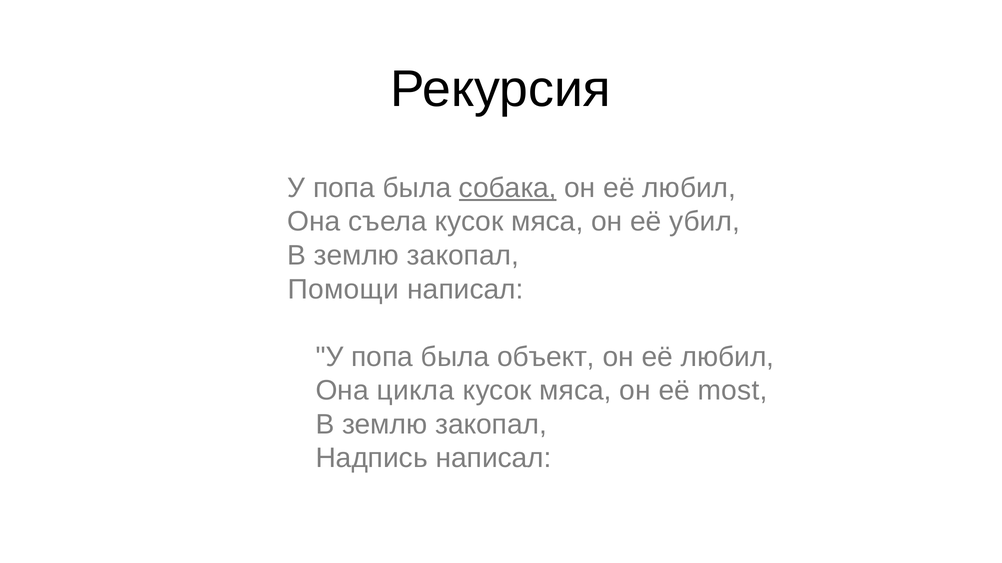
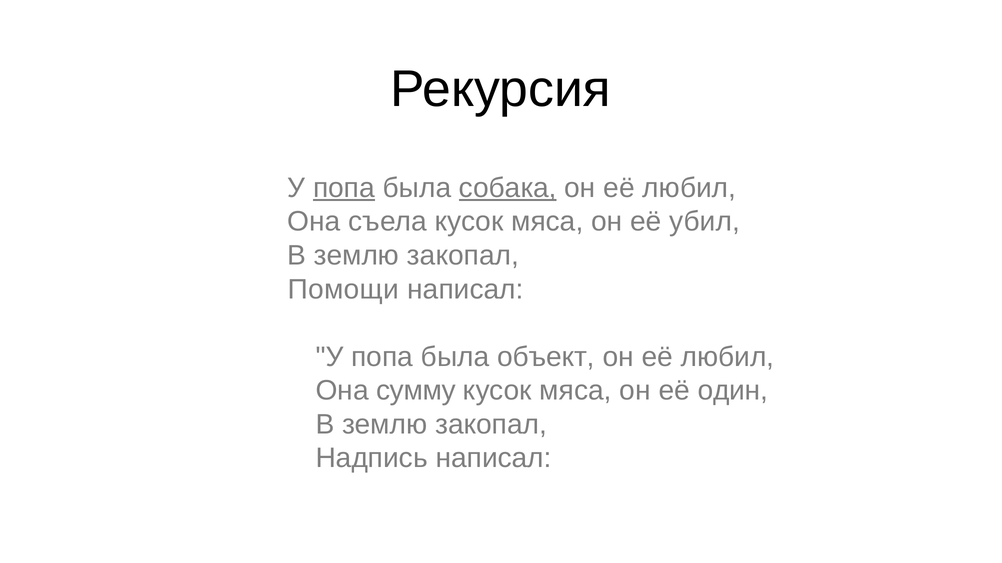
попа at (344, 188) underline: none -> present
цикла: цикла -> сумму
most: most -> один
